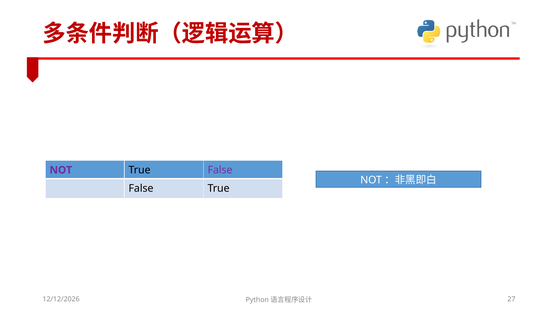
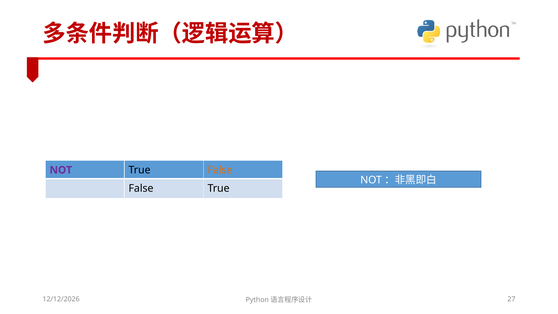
False at (220, 170) colour: purple -> orange
